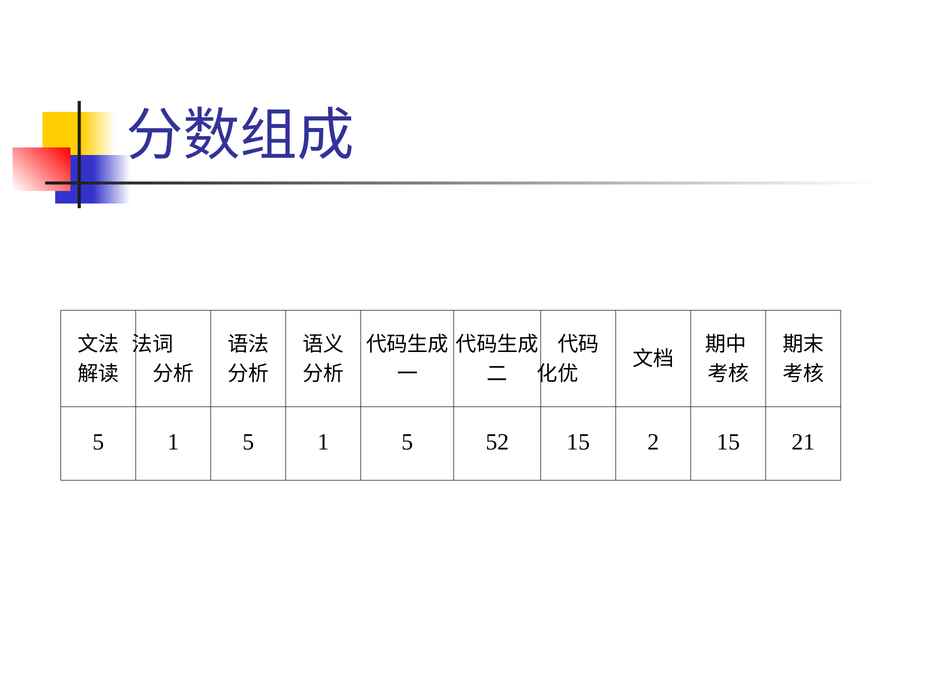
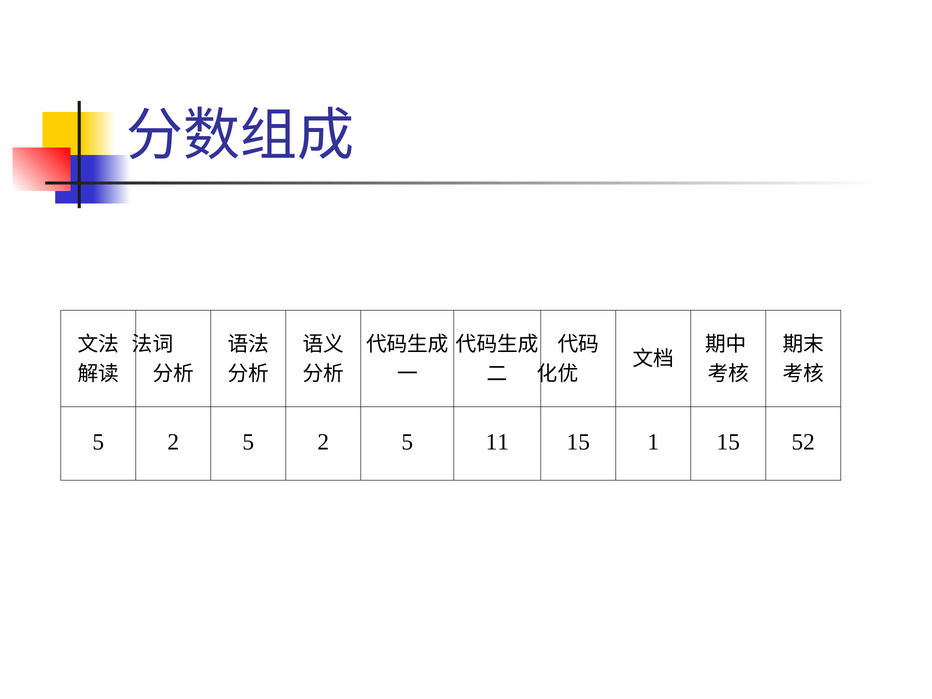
1 at (173, 442): 1 -> 2
1 at (323, 442): 1 -> 2
52: 52 -> 11
2: 2 -> 1
21: 21 -> 52
